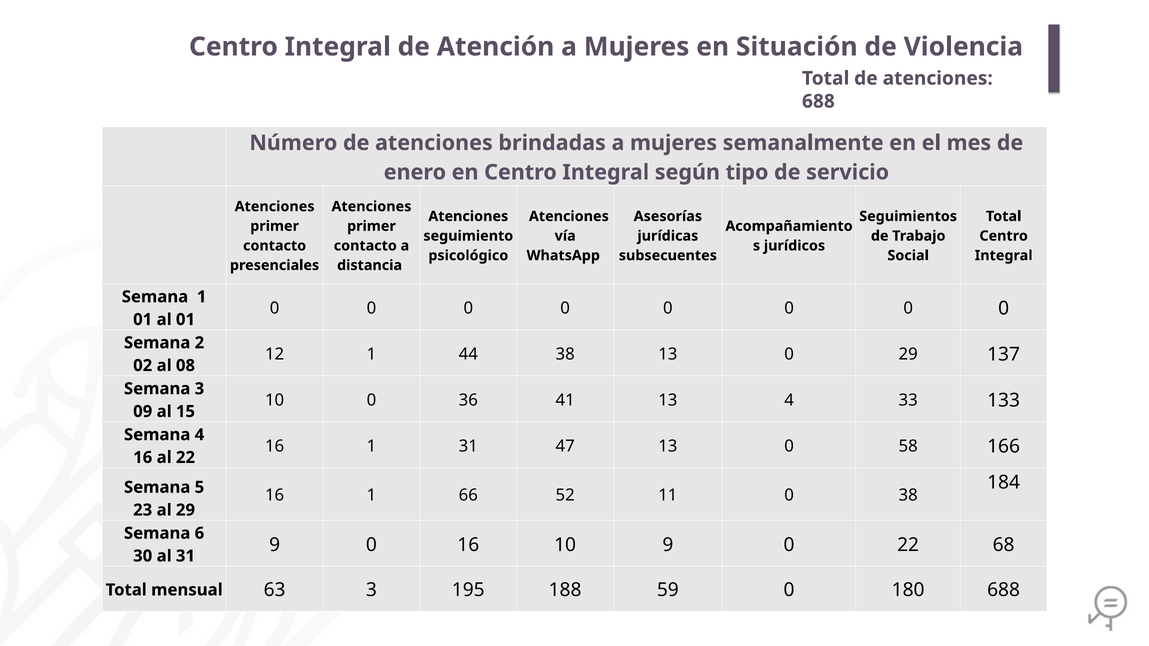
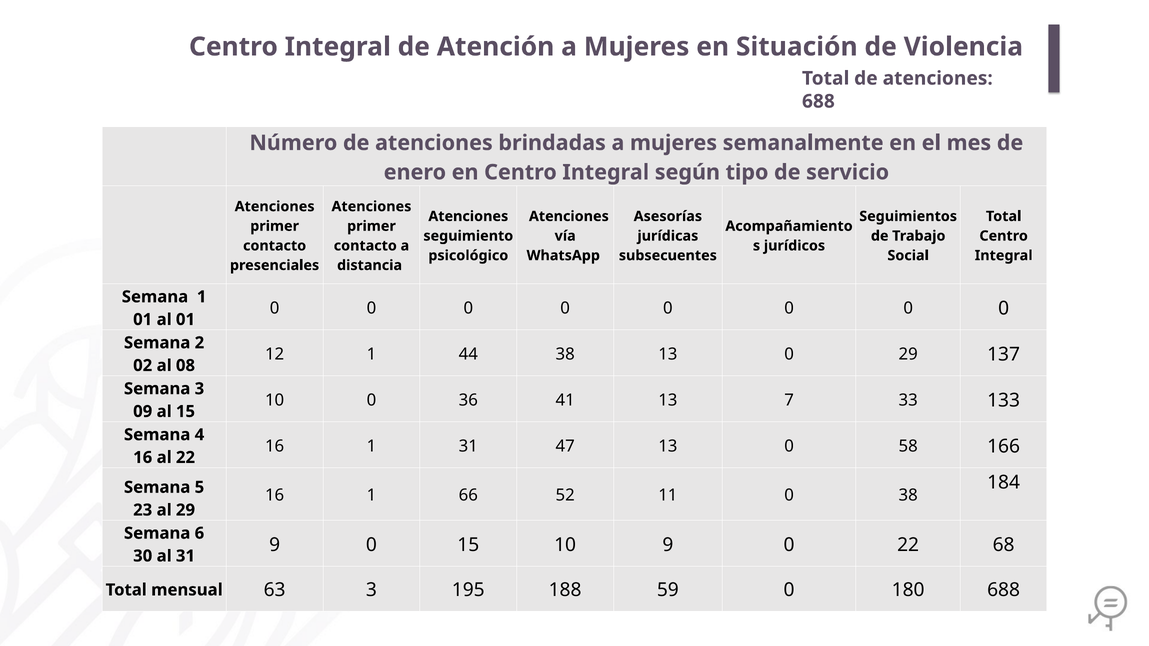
13 4: 4 -> 7
0 16: 16 -> 15
